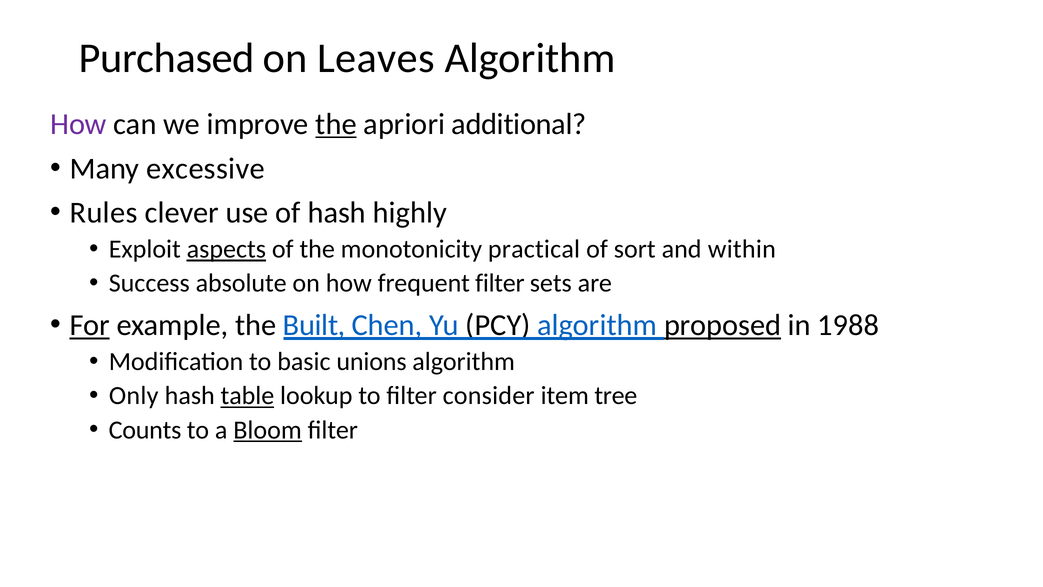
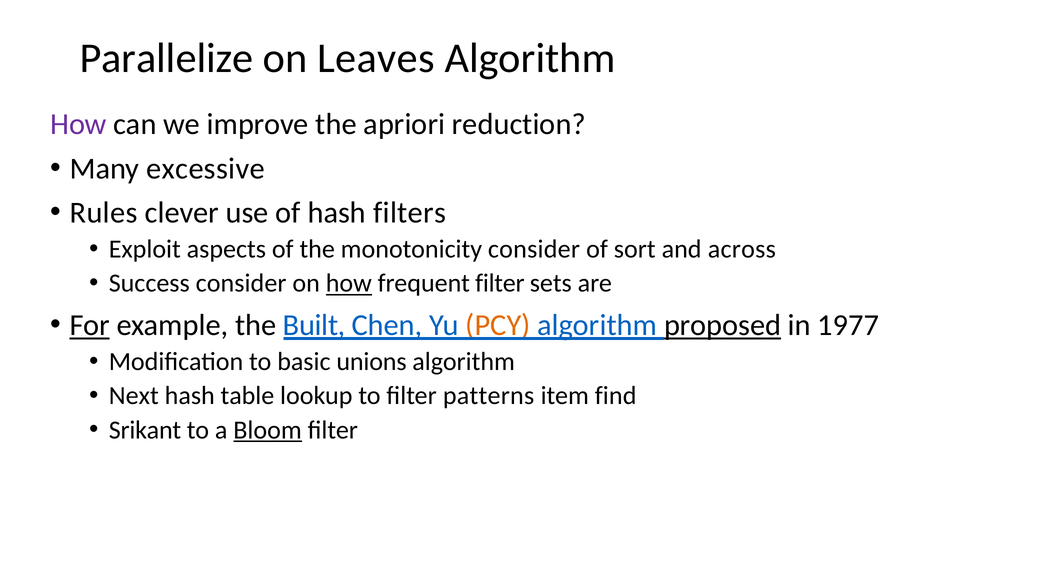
Purchased: Purchased -> Parallelize
the at (336, 124) underline: present -> none
additional: additional -> reduction
highly: highly -> filters
aspects underline: present -> none
monotonicity practical: practical -> consider
within: within -> across
Success absolute: absolute -> consider
how at (349, 283) underline: none -> present
PCY colour: black -> orange
1988: 1988 -> 1977
Only: Only -> Next
table underline: present -> none
consider: consider -> patterns
tree: tree -> find
Counts: Counts -> Srikant
